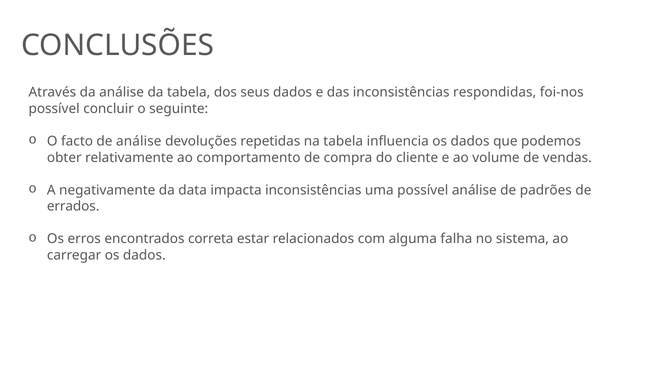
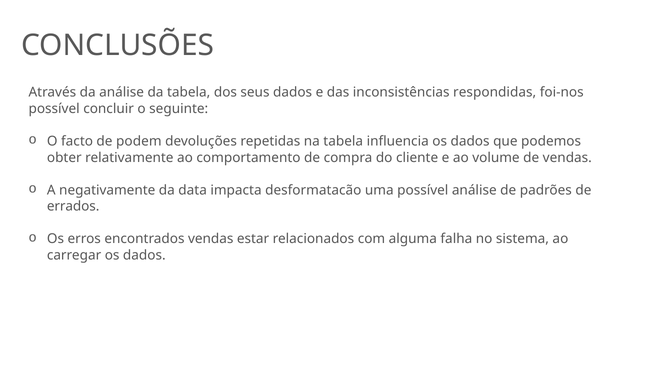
de análise: análise -> podem
impacta inconsistências: inconsistências -> desformatacão
encontrados correta: correta -> vendas
